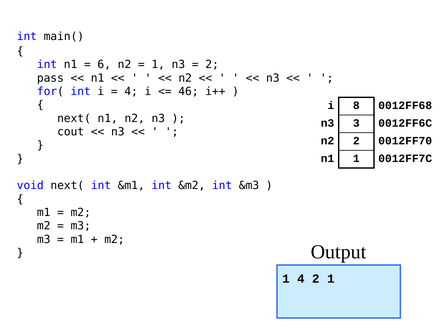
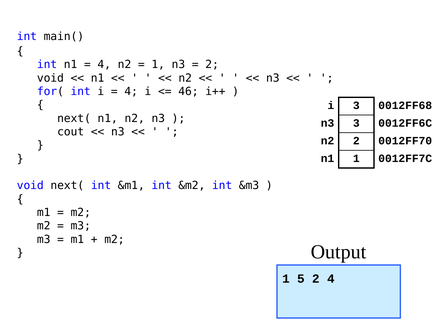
6 at (104, 65): 6 -> 4
pass at (50, 78): pass -> void
i 8: 8 -> 3
1 4: 4 -> 5
2 1: 1 -> 4
